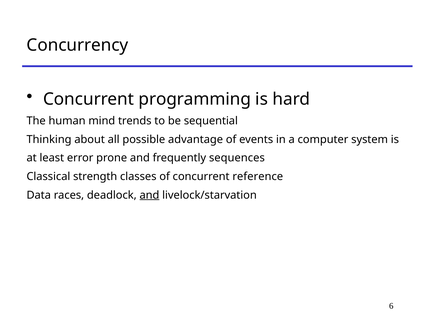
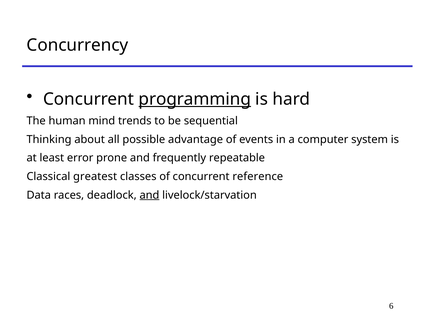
programming underline: none -> present
sequences: sequences -> repeatable
strength: strength -> greatest
